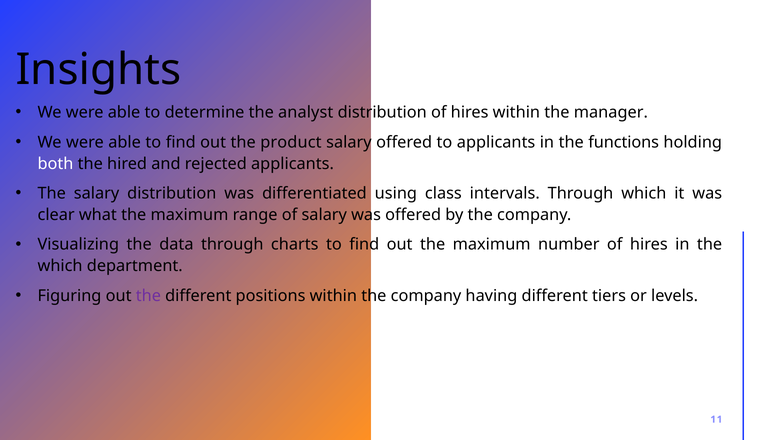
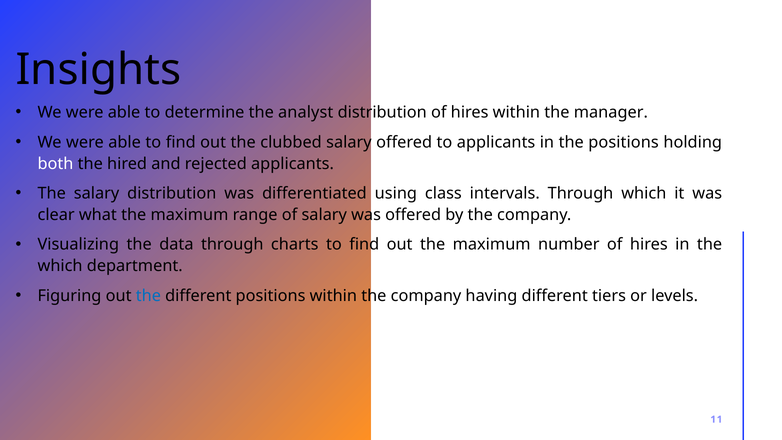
product: product -> clubbed
the functions: functions -> positions
the at (148, 296) colour: purple -> blue
